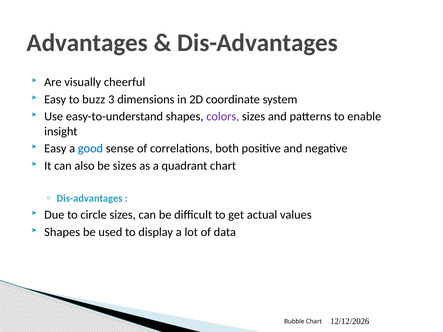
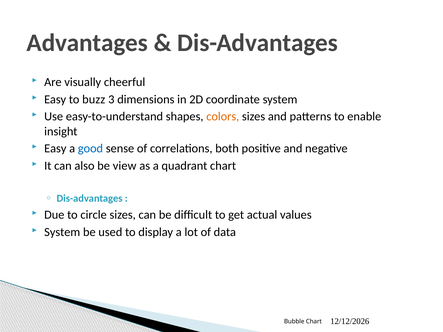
colors colour: purple -> orange
be sizes: sizes -> view
Shapes at (62, 232): Shapes -> System
